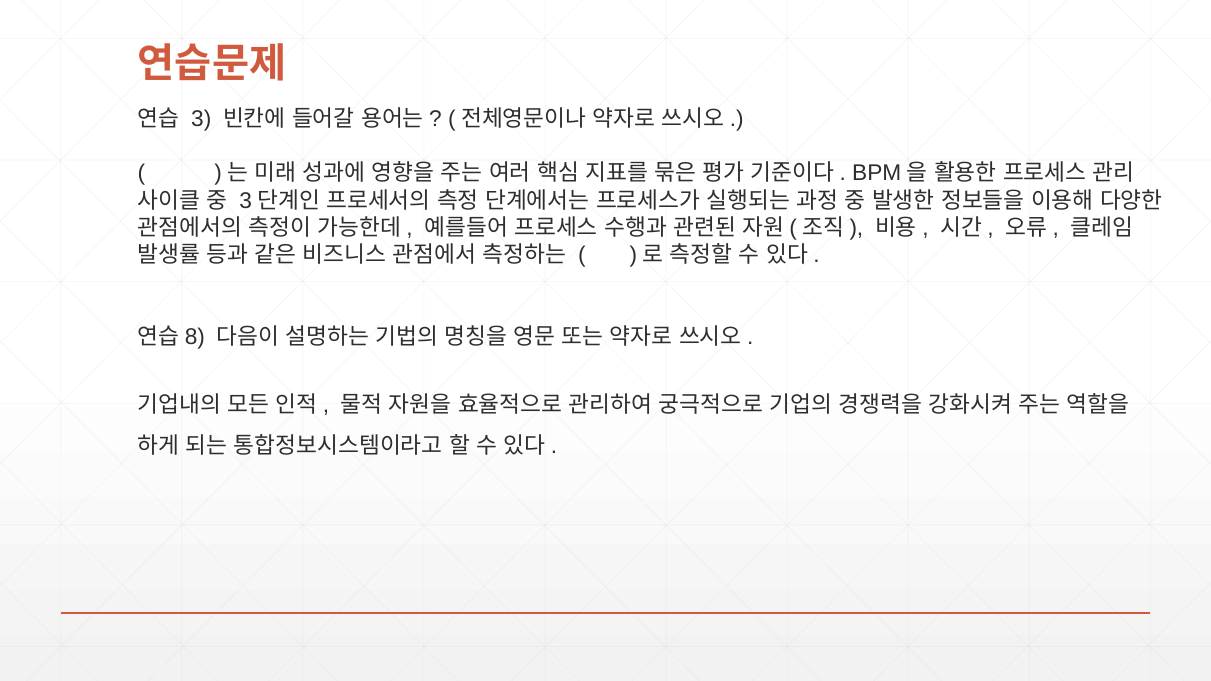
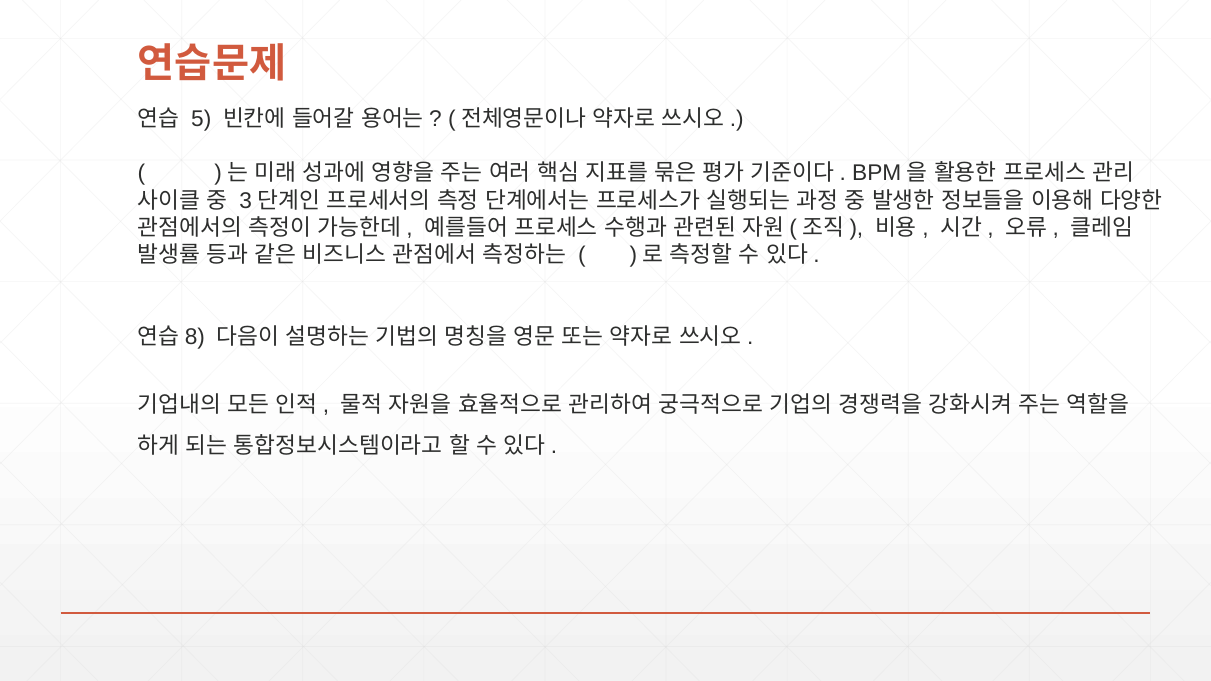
3: 3 -> 5
